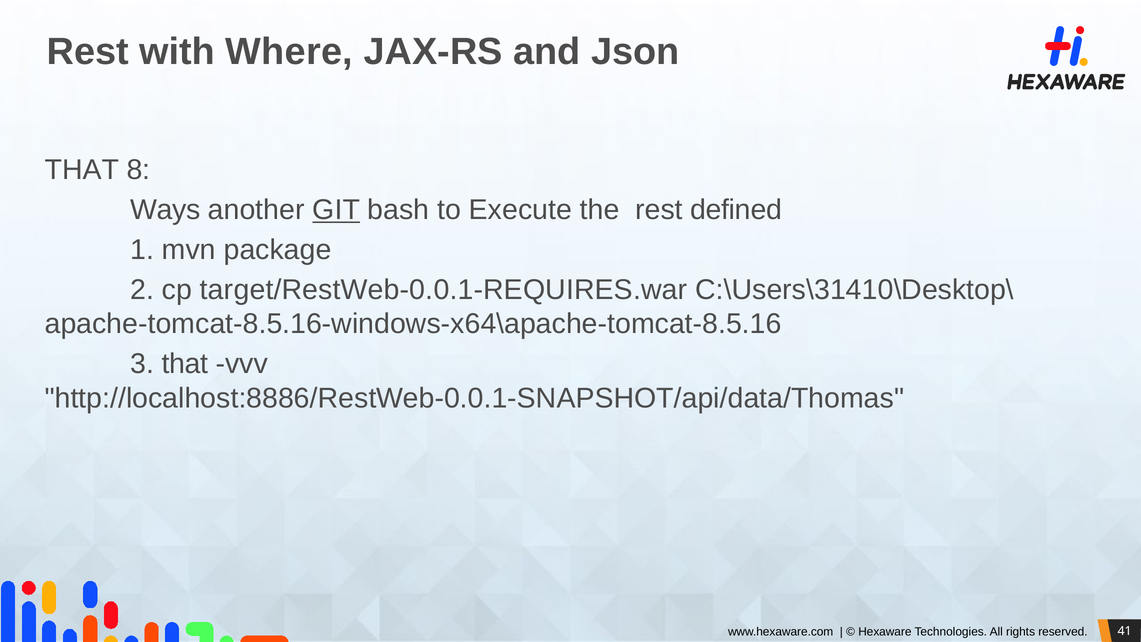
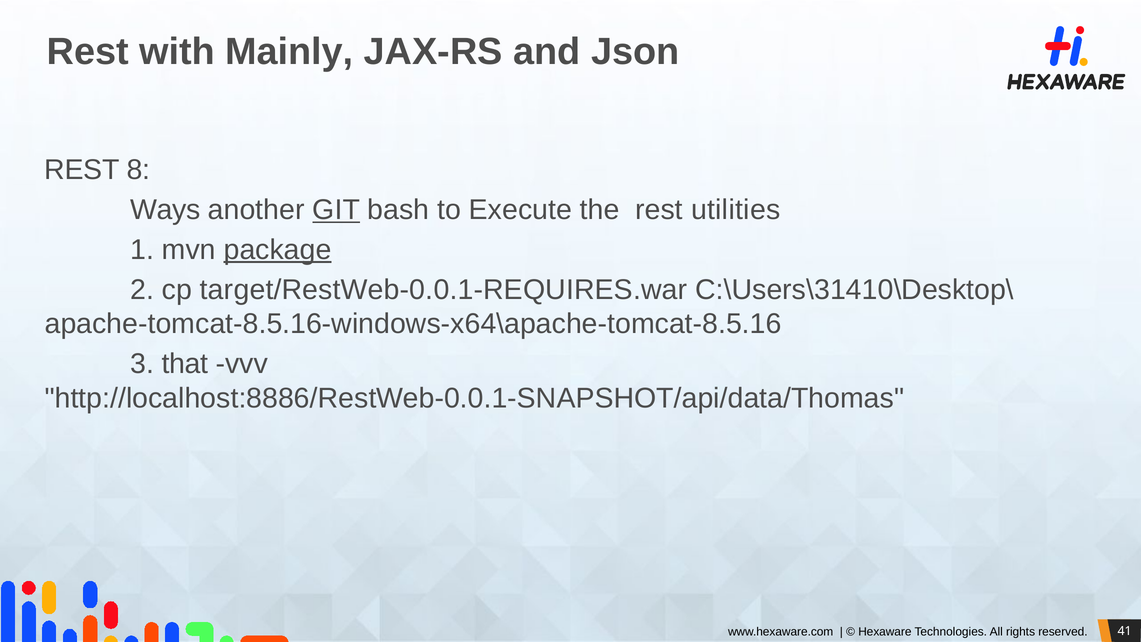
Where: Where -> Mainly
THAT at (82, 170): THAT -> REST
defined: defined -> utilities
package underline: none -> present
